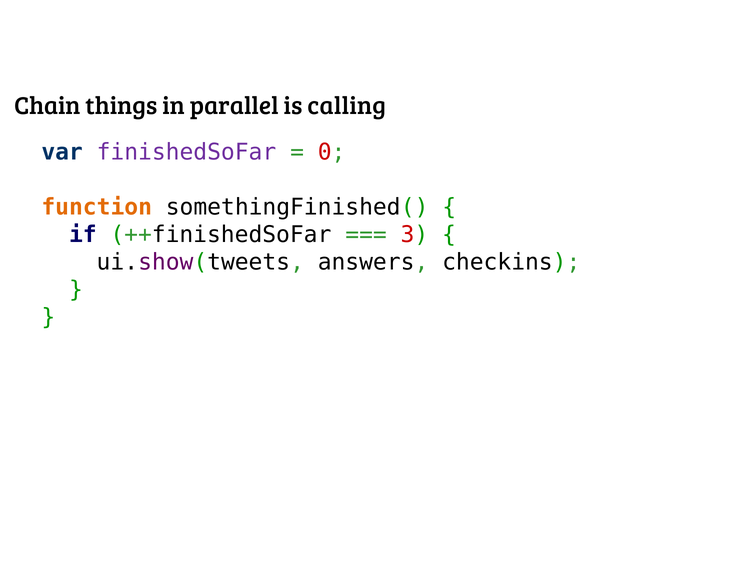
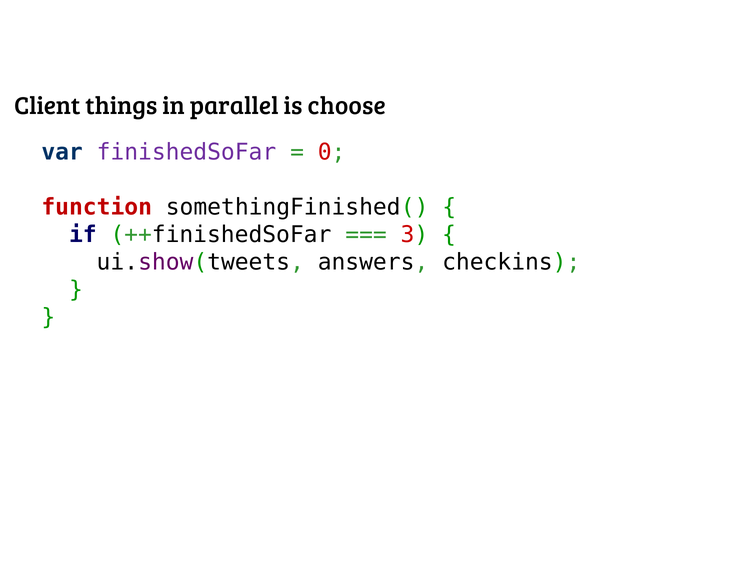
Chain: Chain -> Client
calling: calling -> choose
function colour: orange -> red
